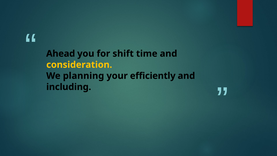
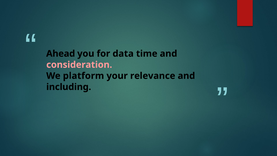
shift: shift -> data
consideration colour: yellow -> pink
planning: planning -> platform
efficiently: efficiently -> relevance
